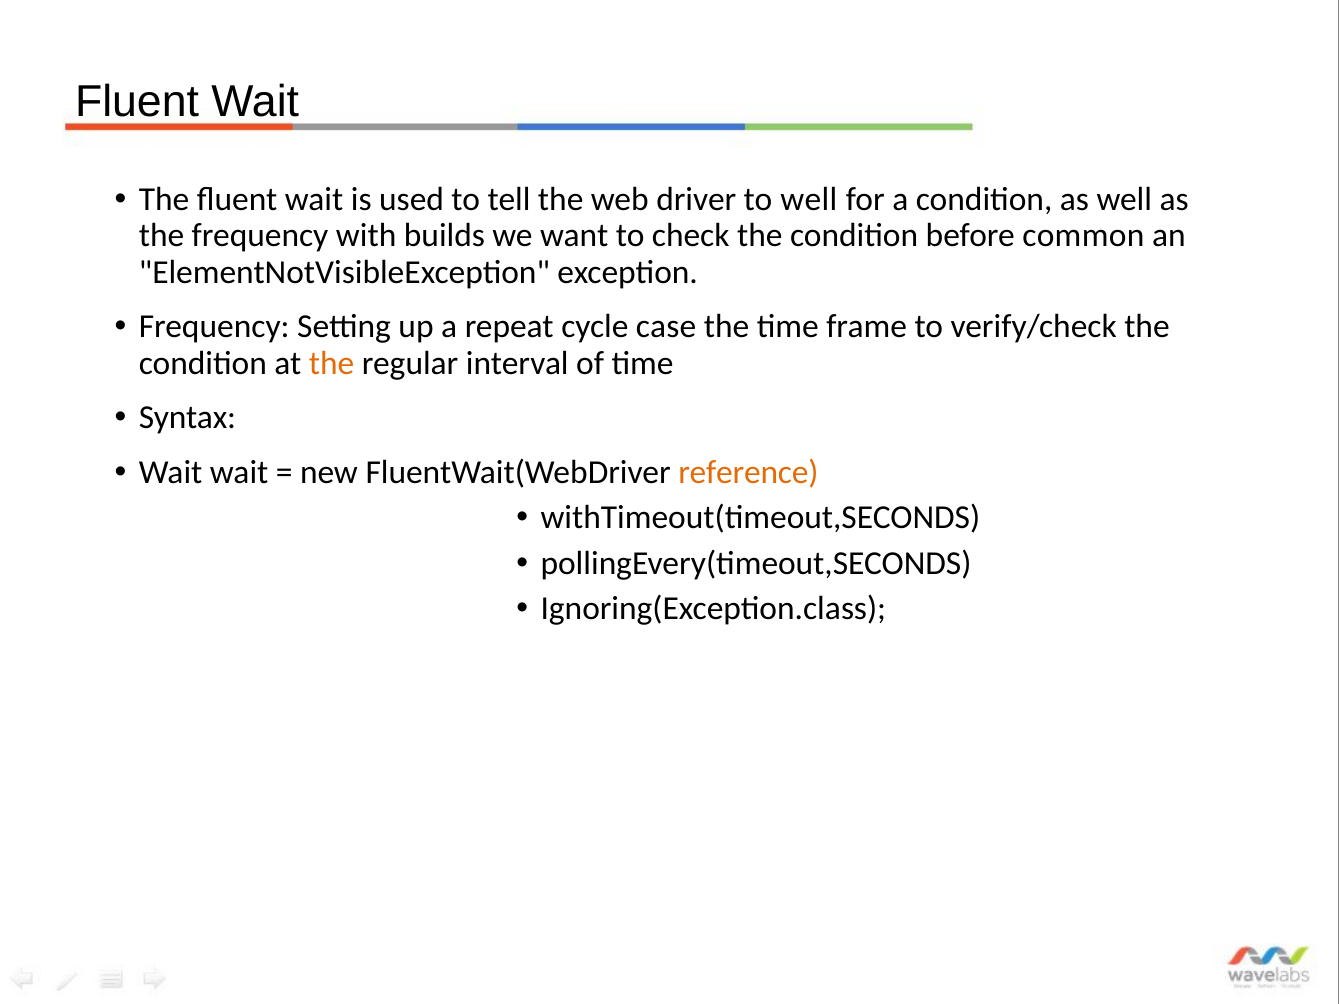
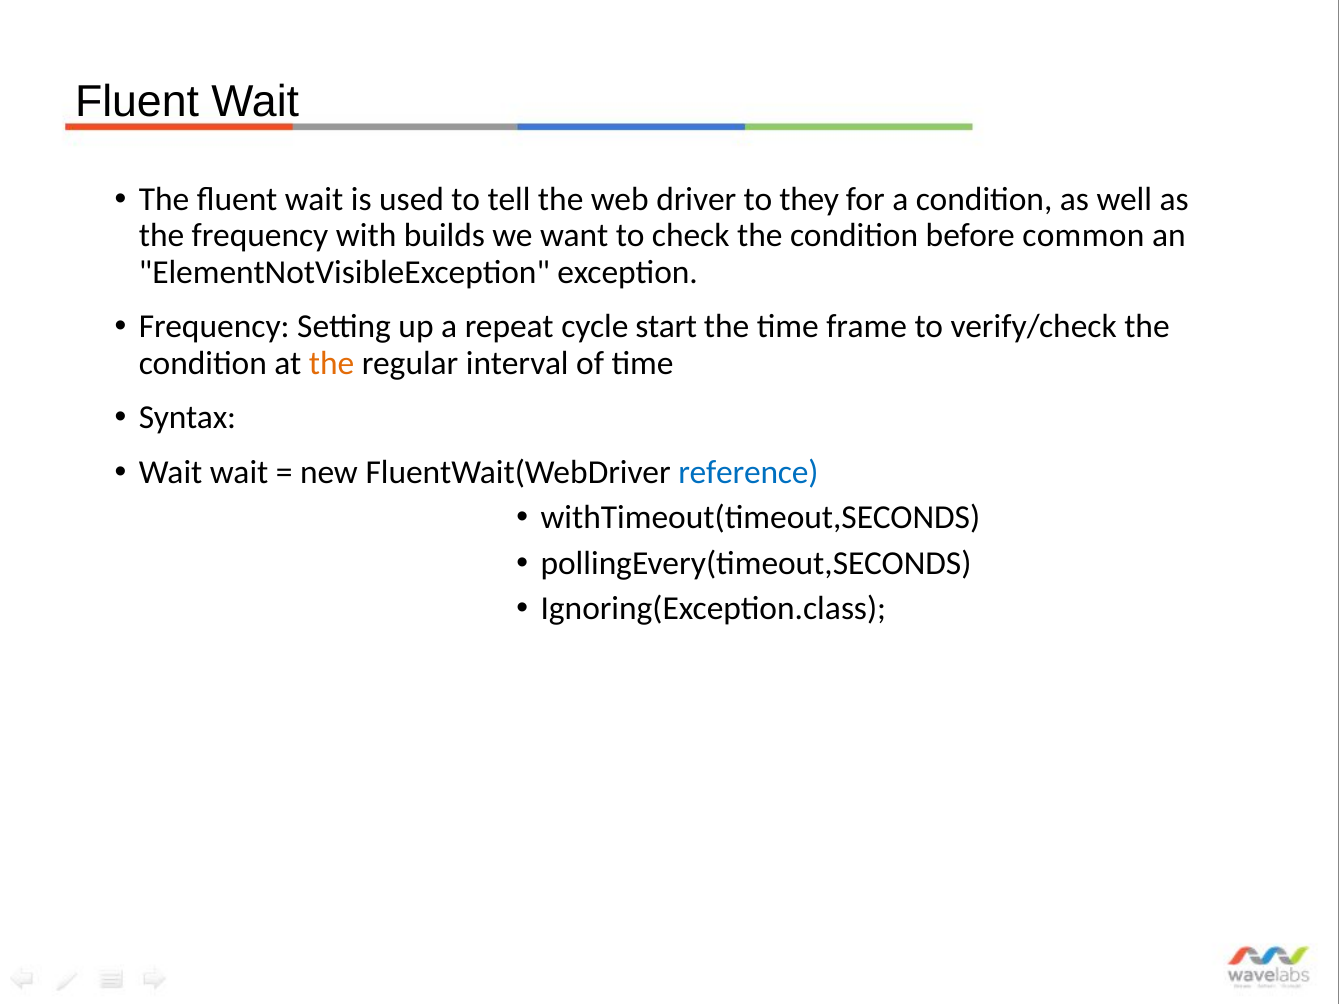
to well: well -> they
case: case -> start
reference colour: orange -> blue
